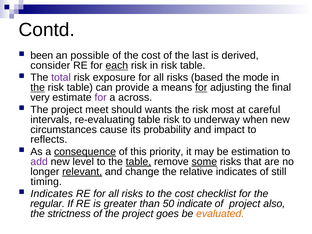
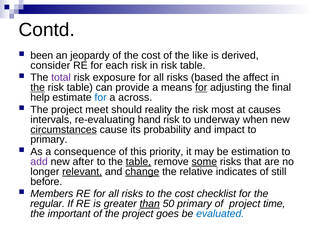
possible: possible -> jeopardy
last: last -> like
each underline: present -> none
mode: mode -> affect
very: very -> help
for at (101, 98) colour: purple -> blue
wants: wants -> reality
careful: careful -> causes
re-evaluating table: table -> hand
circumstances underline: none -> present
reflects at (49, 140): reflects -> primary
consequence underline: present -> none
level: level -> after
change underline: none -> present
timing: timing -> before
Indicates at (52, 194): Indicates -> Members
than underline: none -> present
50 indicate: indicate -> primary
also: also -> time
strictness: strictness -> important
evaluated colour: orange -> blue
